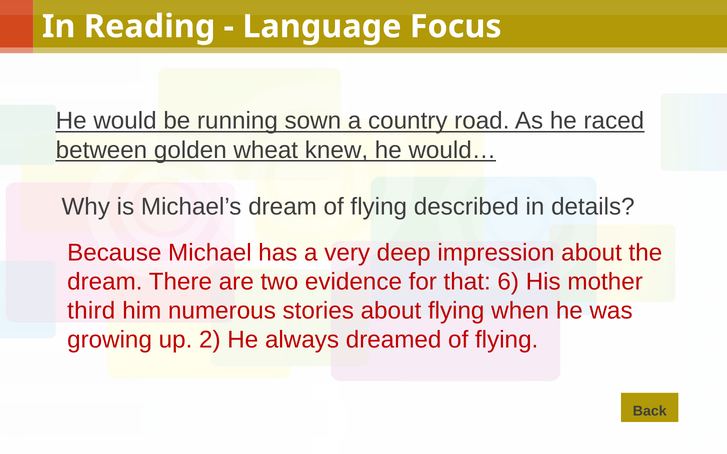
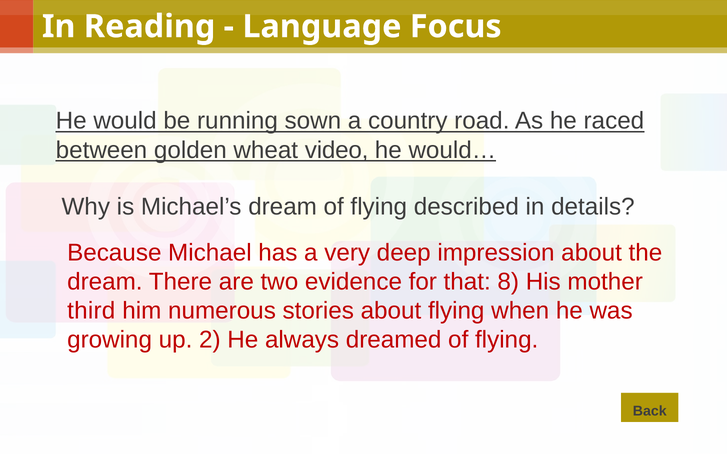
knew: knew -> video
6: 6 -> 8
